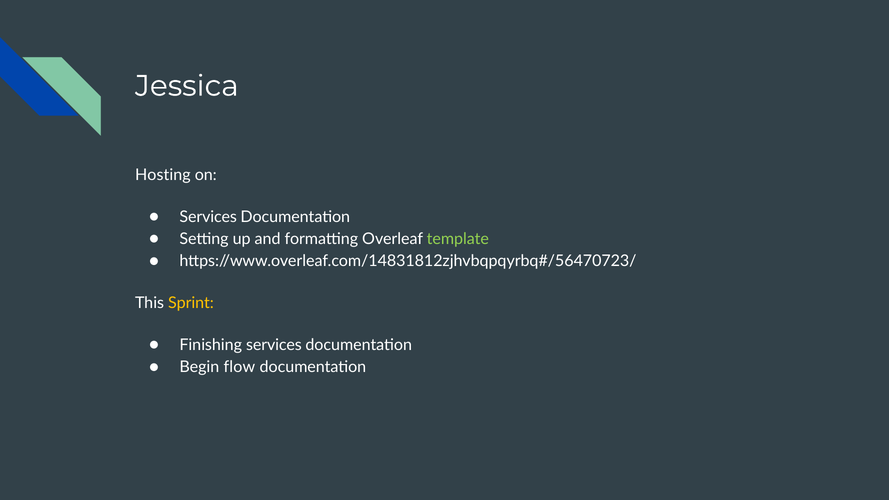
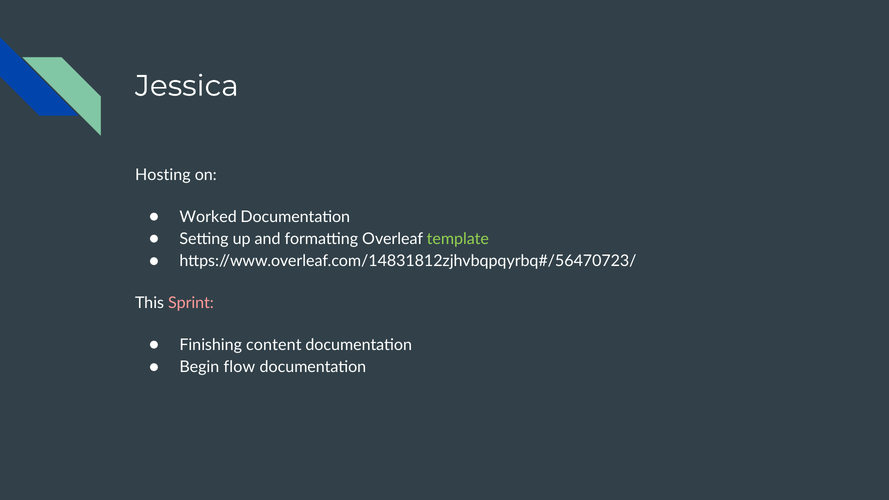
Services at (208, 217): Services -> Worked
Sprint colour: yellow -> pink
Finishing services: services -> content
